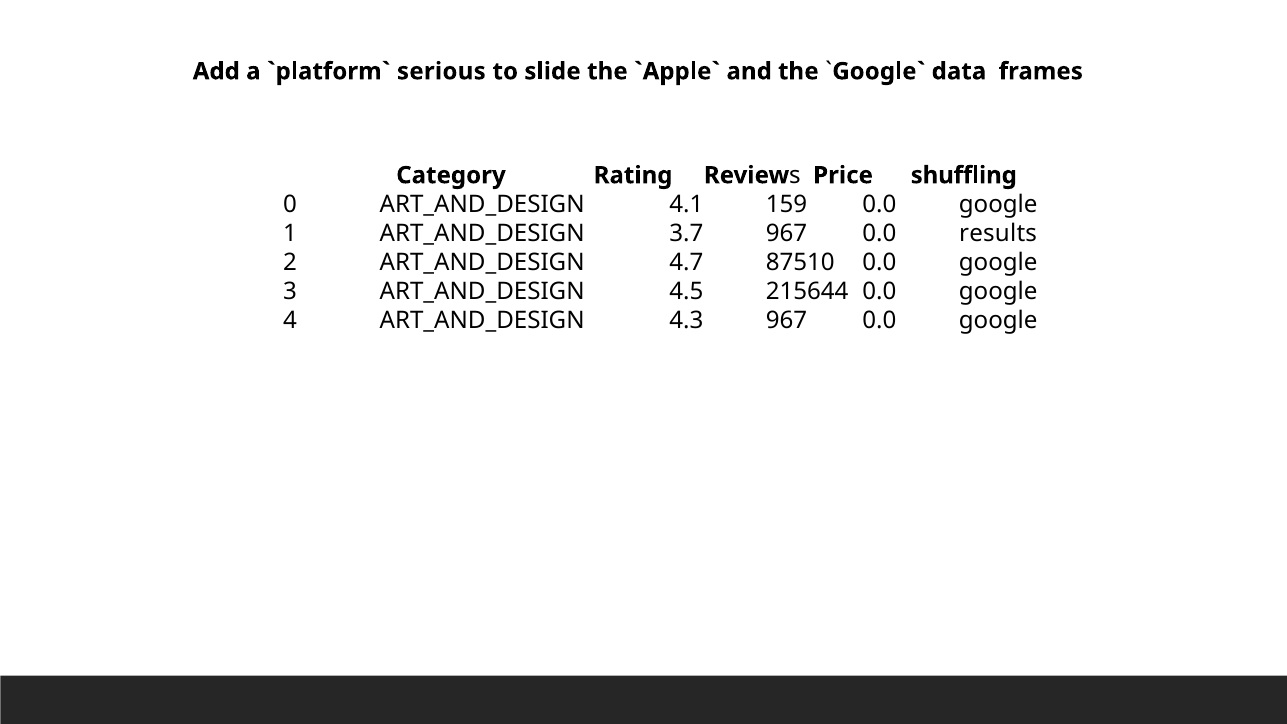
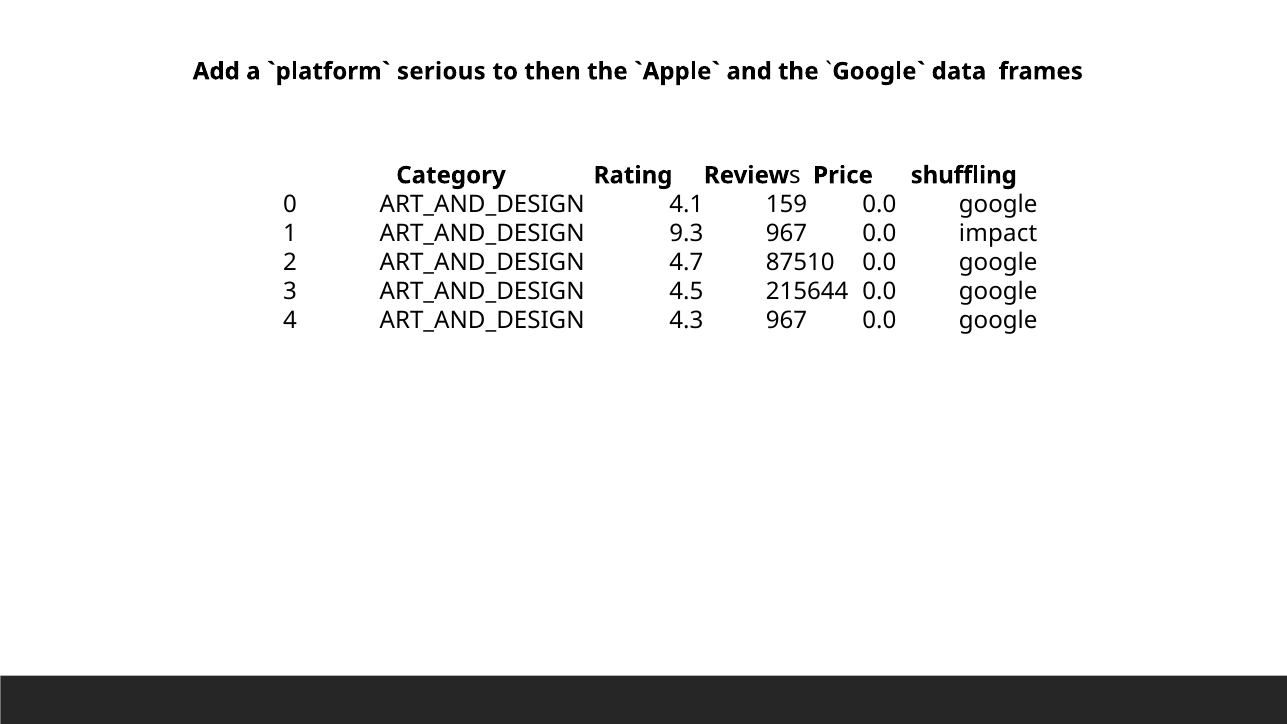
slide: slide -> then
3.7: 3.7 -> 9.3
results: results -> impact
